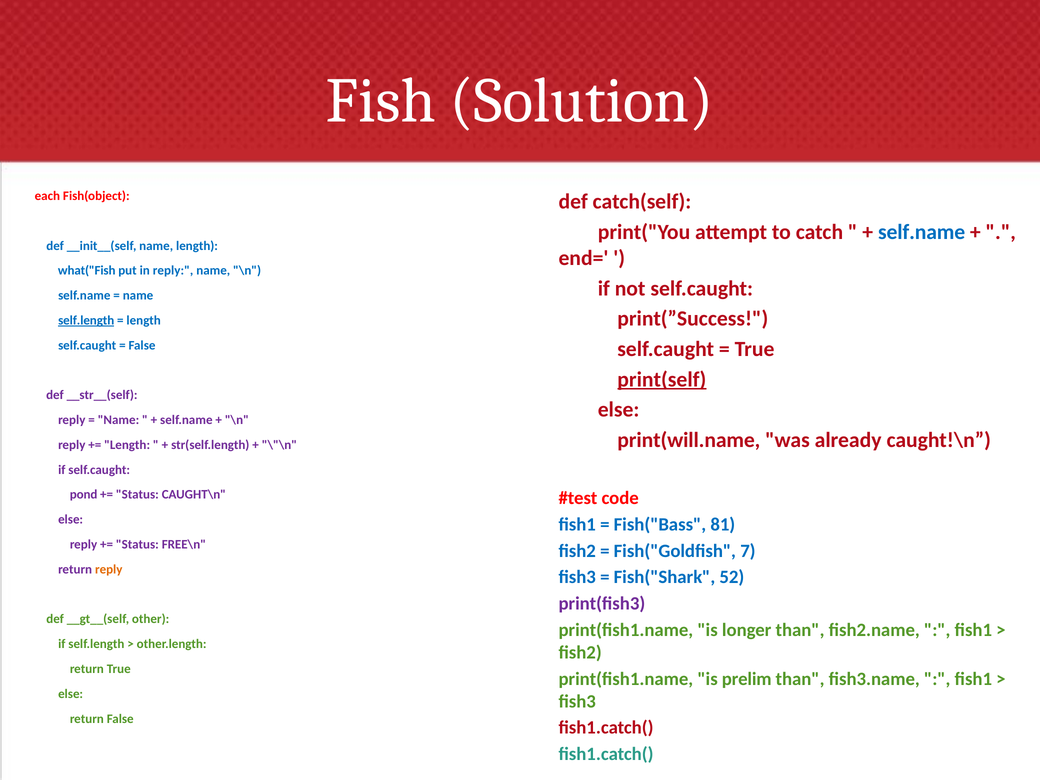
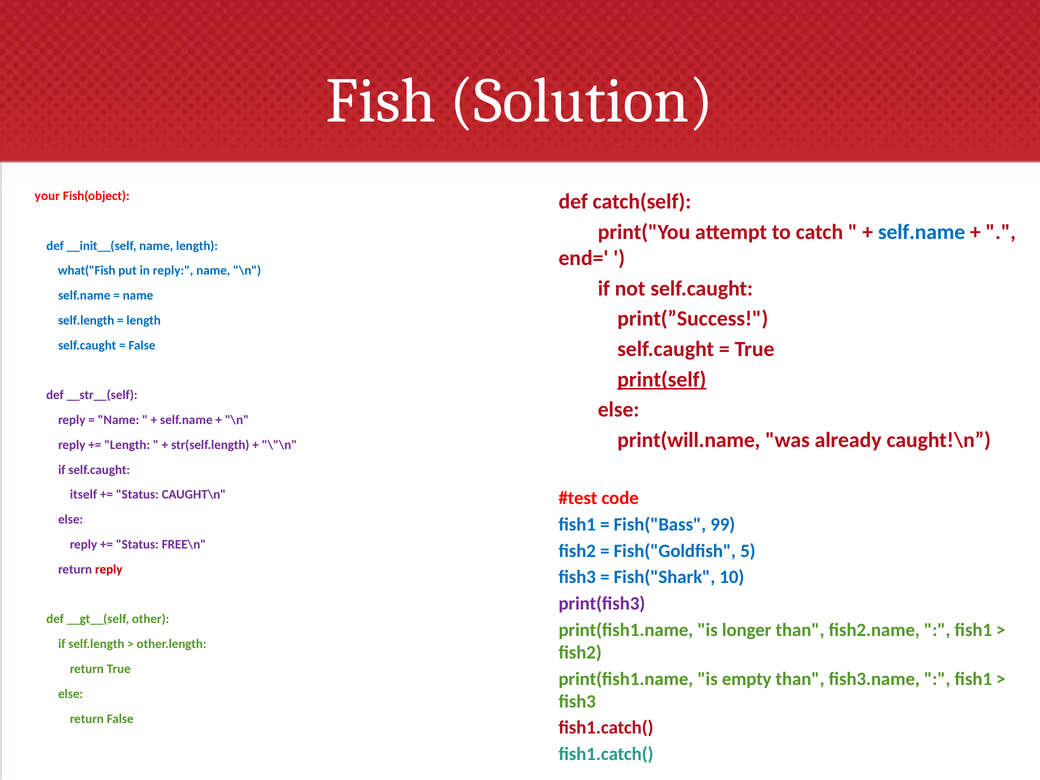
each: each -> your
self.length at (86, 320) underline: present -> none
pond: pond -> itself
81: 81 -> 99
7: 7 -> 5
reply at (109, 569) colour: orange -> red
52: 52 -> 10
prelim: prelim -> empty
